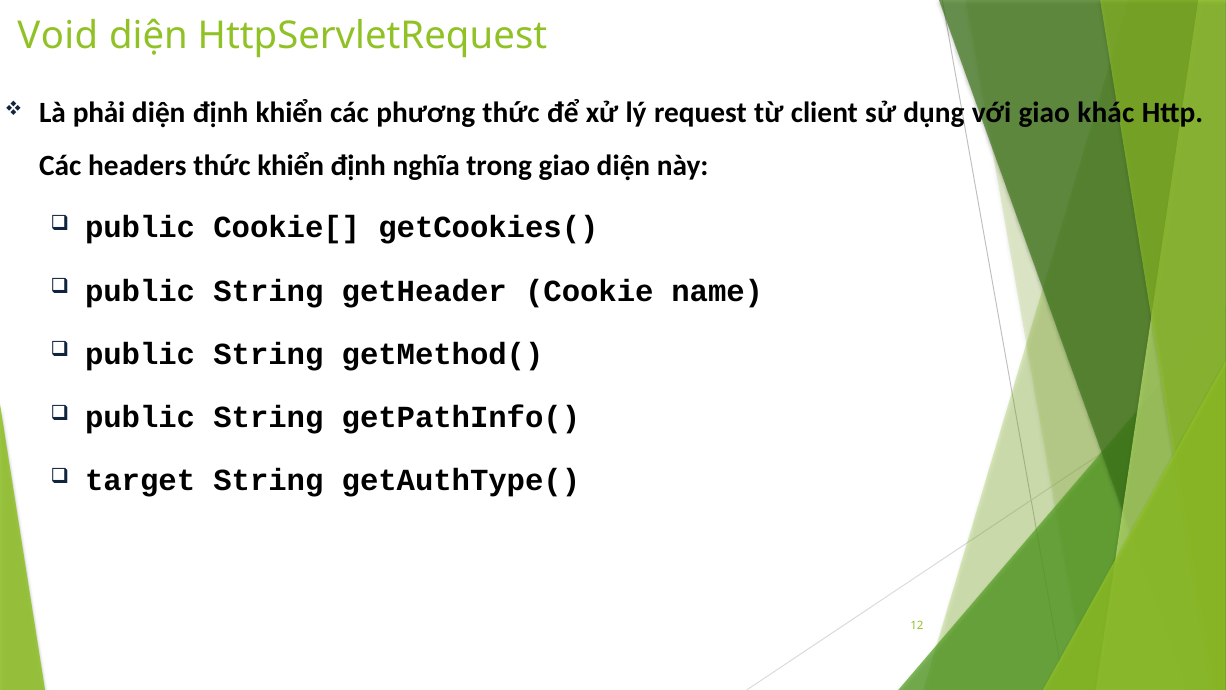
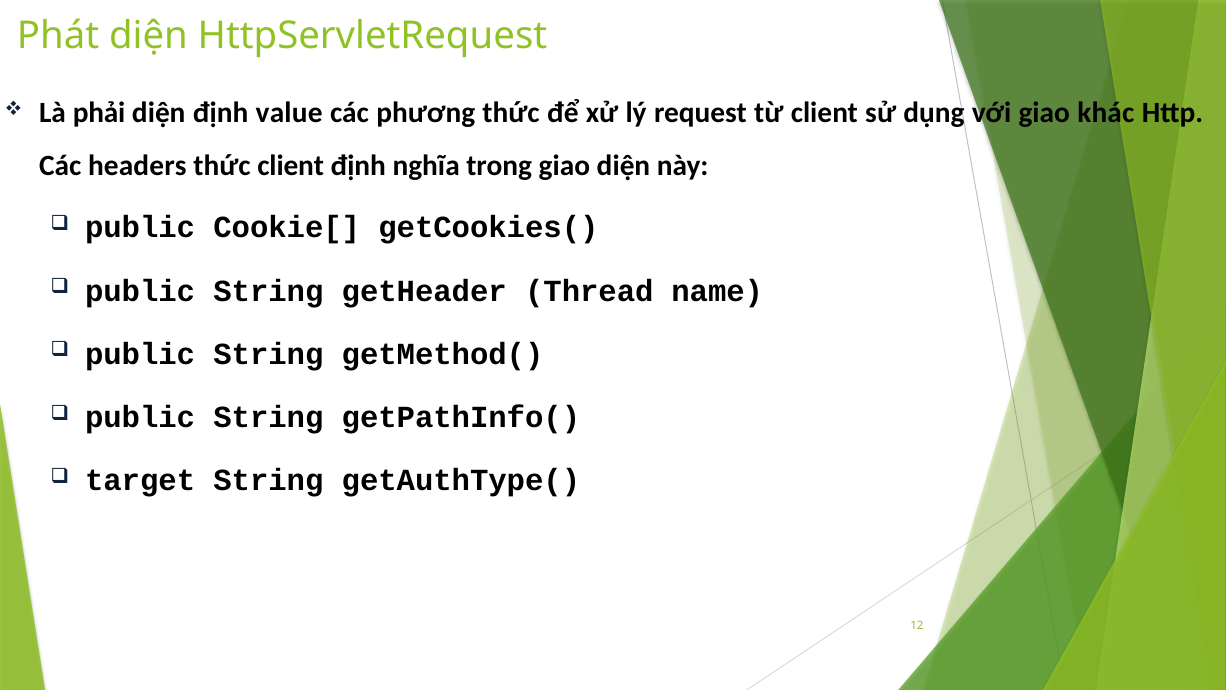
Void: Void -> Phát
định khiển: khiển -> value
thức khiển: khiển -> client
Cookie: Cookie -> Thread
